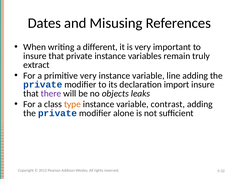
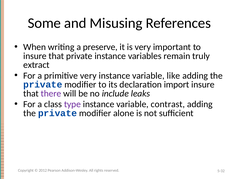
Dates: Dates -> Some
different: different -> preserve
line: line -> like
objects: objects -> include
type colour: orange -> purple
